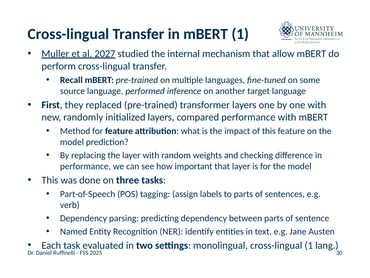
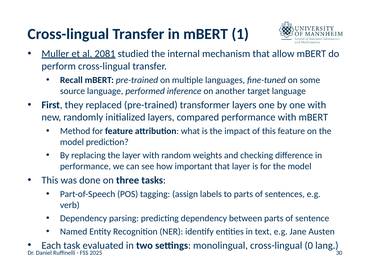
2027: 2027 -> 2081
cross-lingual 1: 1 -> 0
